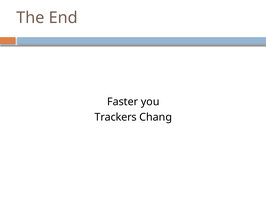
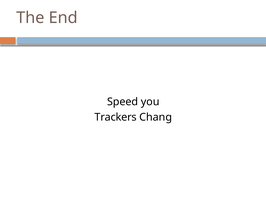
Faster: Faster -> Speed
